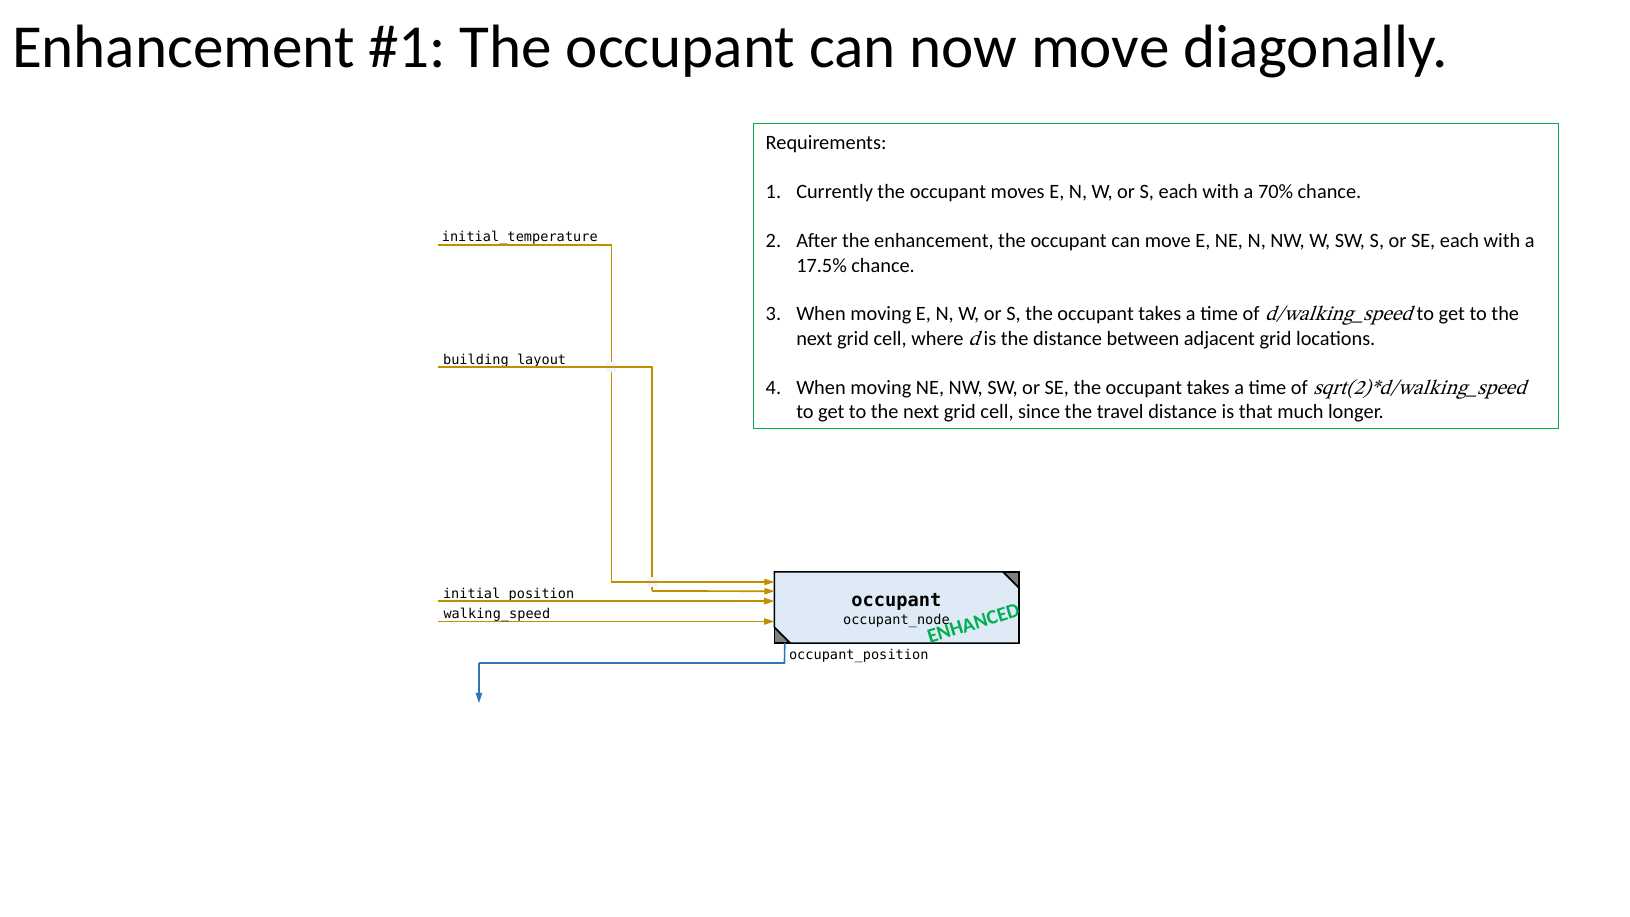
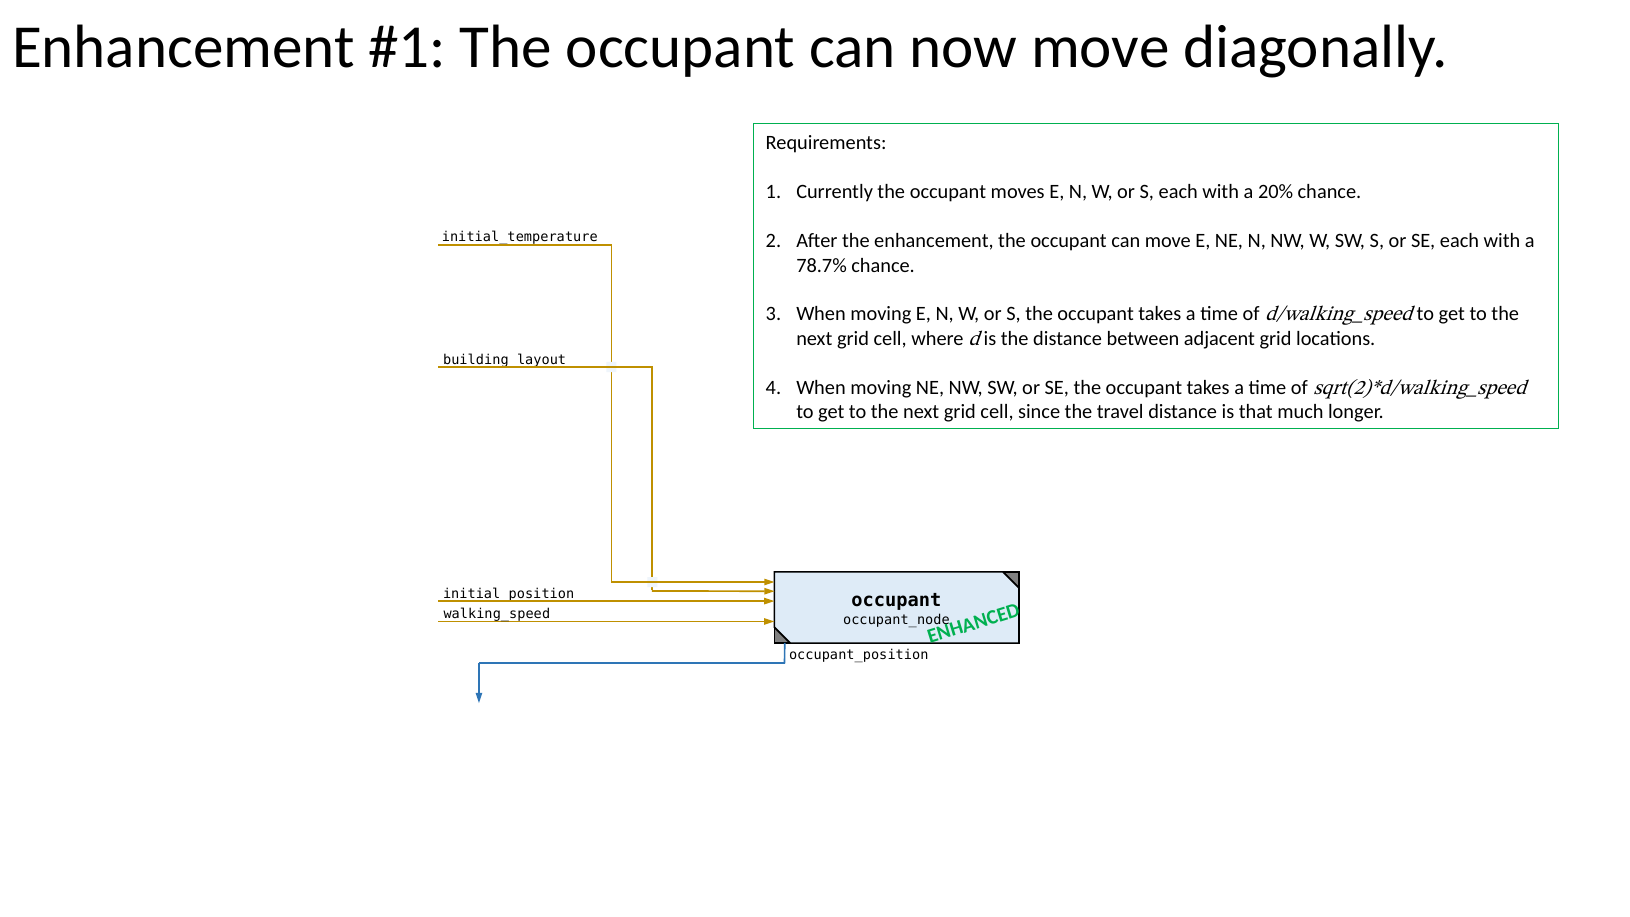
70%: 70% -> 20%
17.5%: 17.5% -> 78.7%
